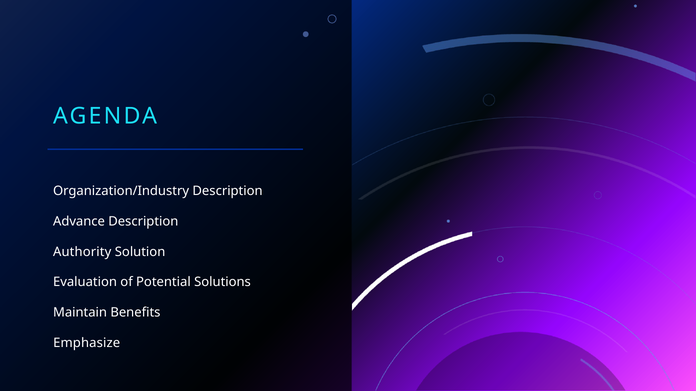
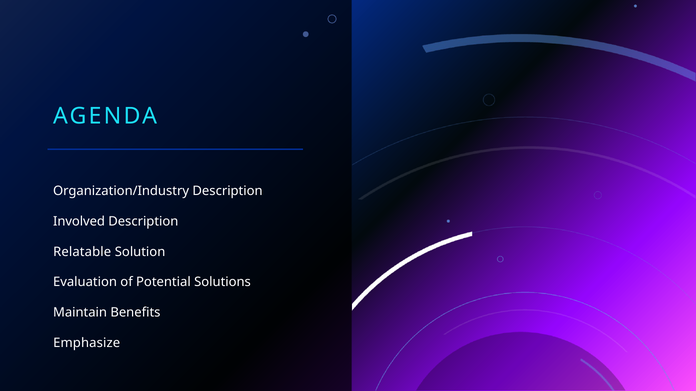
Advance: Advance -> Involved
Authority: Authority -> Relatable
